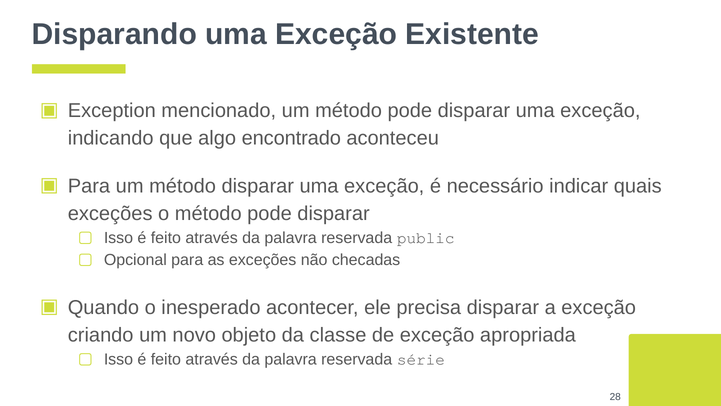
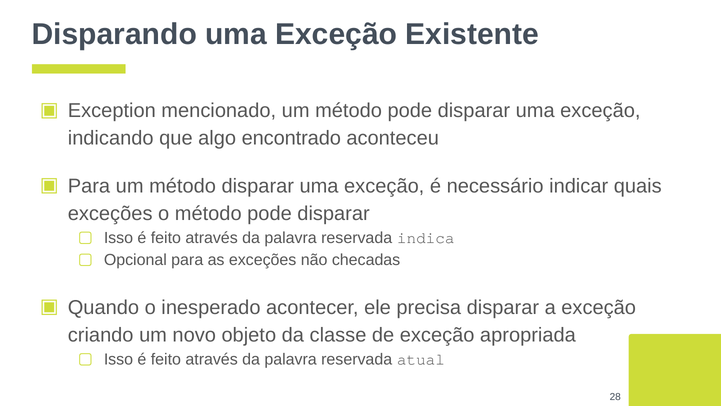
public: public -> indica
série: série -> atual
